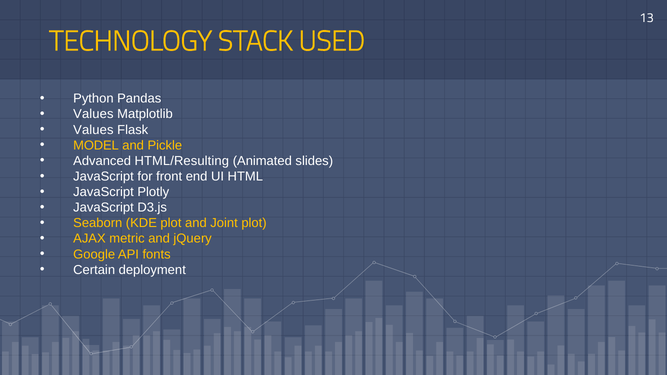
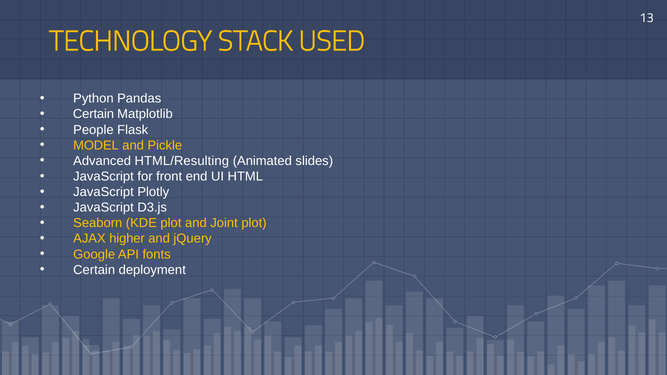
Values at (93, 114): Values -> Certain
Values at (93, 130): Values -> People
metric: metric -> higher
